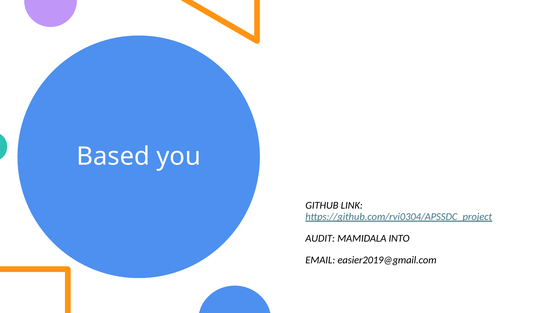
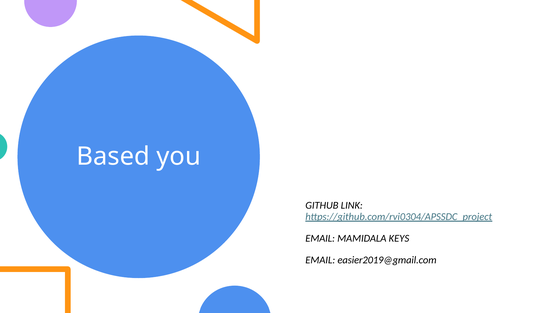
AUDIT at (320, 238): AUDIT -> EMAIL
INTO: INTO -> KEYS
